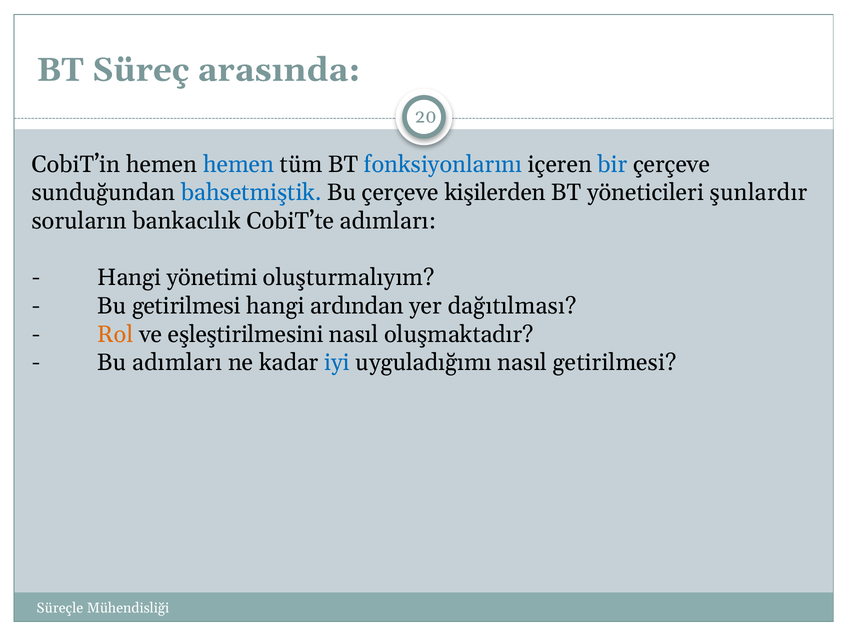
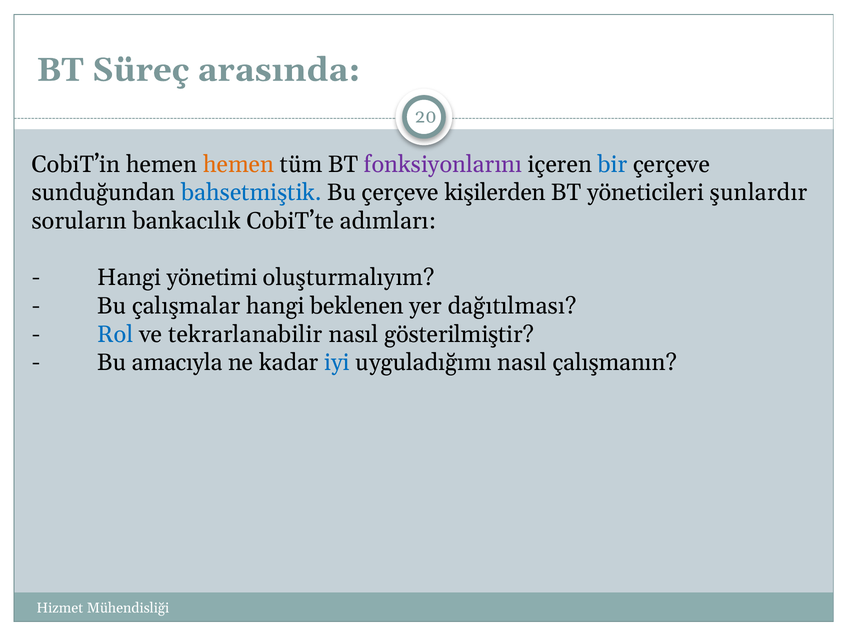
hemen at (239, 164) colour: blue -> orange
fonksiyonlarını colour: blue -> purple
Bu getirilmesi: getirilmesi -> çalışmalar
ardından: ardından -> beklenen
Rol colour: orange -> blue
eşleştirilmesini: eşleştirilmesini -> tekrarlanabilir
oluşmaktadır: oluşmaktadır -> gösterilmiştir
Bu adımları: adımları -> amacıyla
nasıl getirilmesi: getirilmesi -> çalışmanın
Süreçle: Süreçle -> Hizmet
